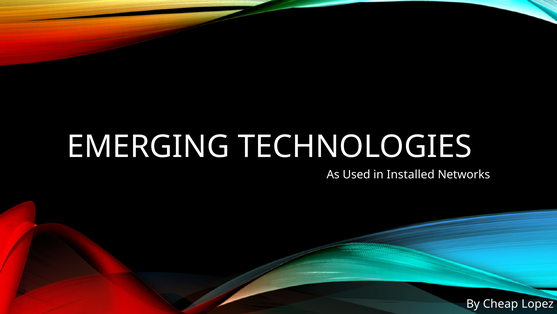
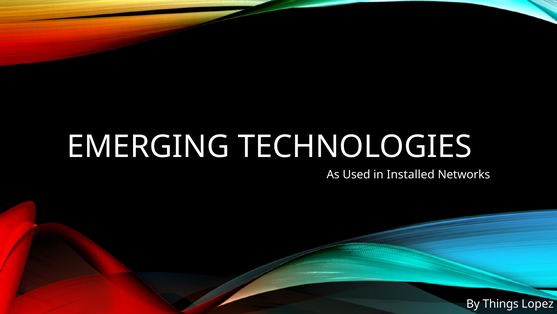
Cheap: Cheap -> Things
